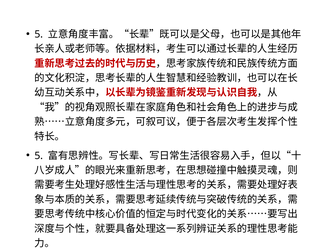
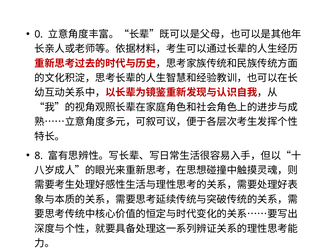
5 at (39, 34): 5 -> 0
5 at (39, 156): 5 -> 8
